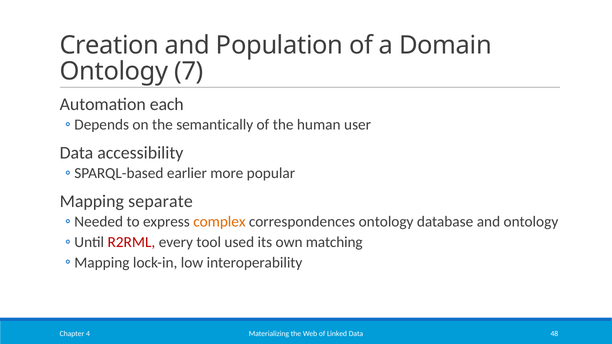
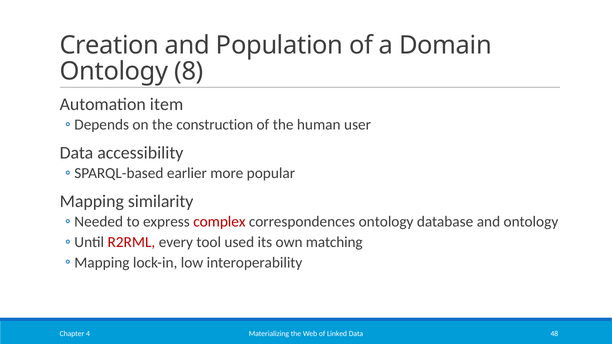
7: 7 -> 8
each: each -> item
semantically: semantically -> construction
separate: separate -> similarity
complex colour: orange -> red
